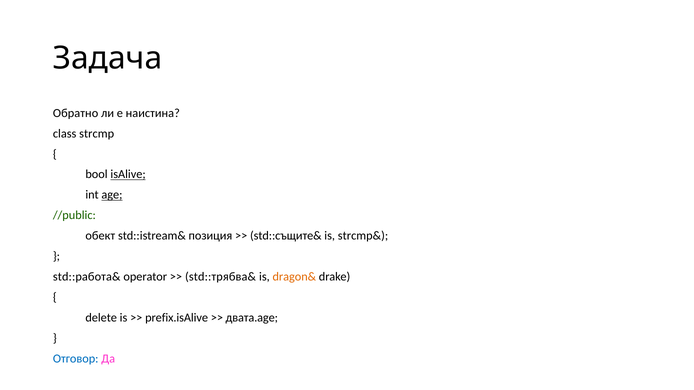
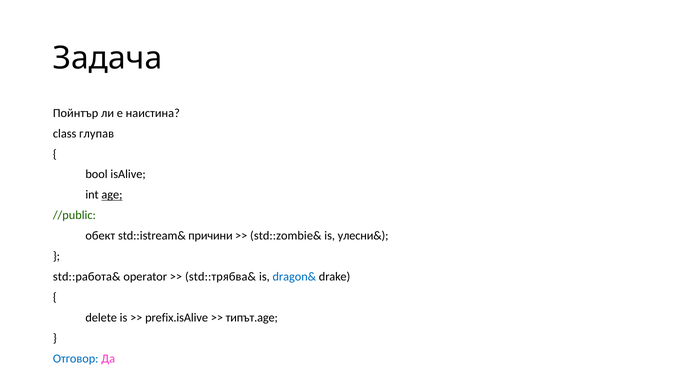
Обратно: Обратно -> Пойнтър
strcmp: strcmp -> глупав
isAlive underline: present -> none
позиция: позиция -> причини
std::същите&: std::същите& -> std::zombie&
strcmp&: strcmp& -> улесни&
dragon& colour: orange -> blue
двата.age: двата.age -> типът.age
